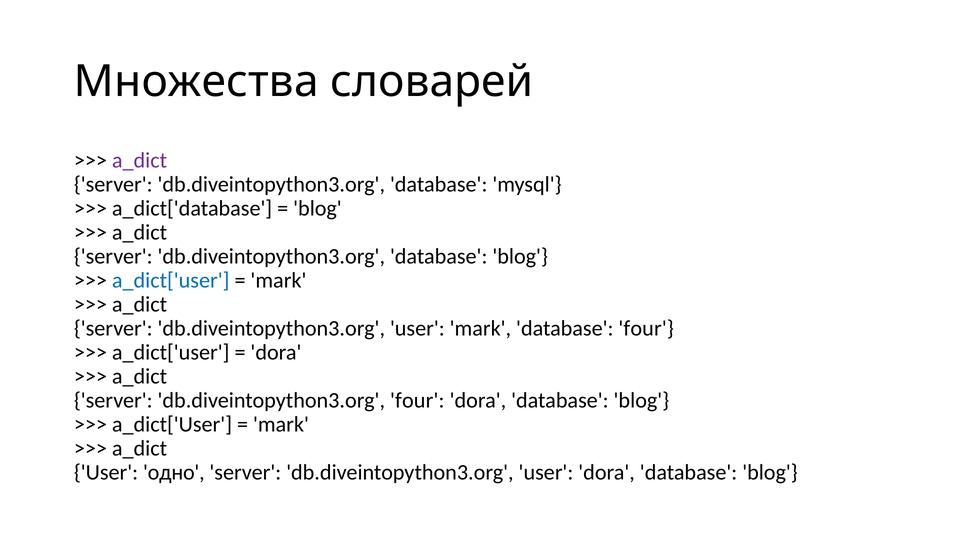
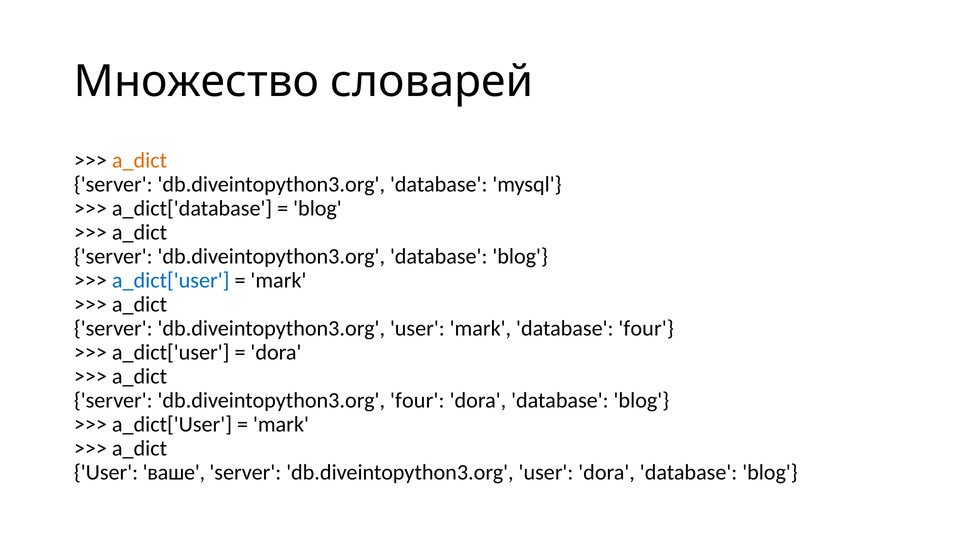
Множества: Множества -> Множество
a_dict at (139, 161) colour: purple -> orange
одно: одно -> ваше
